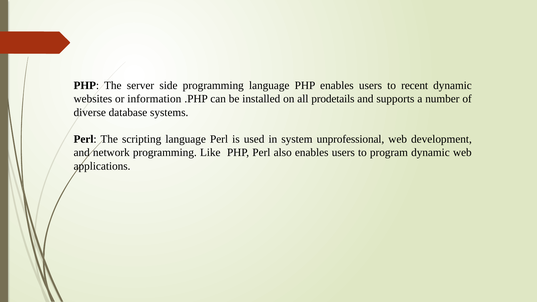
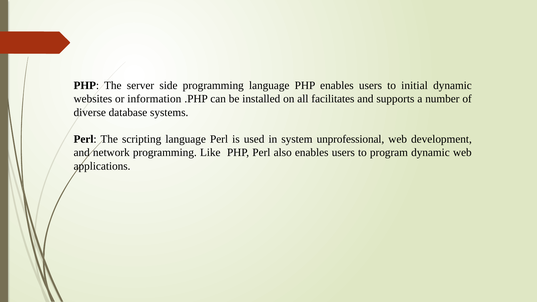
recent: recent -> initial
prodetails: prodetails -> facilitates
